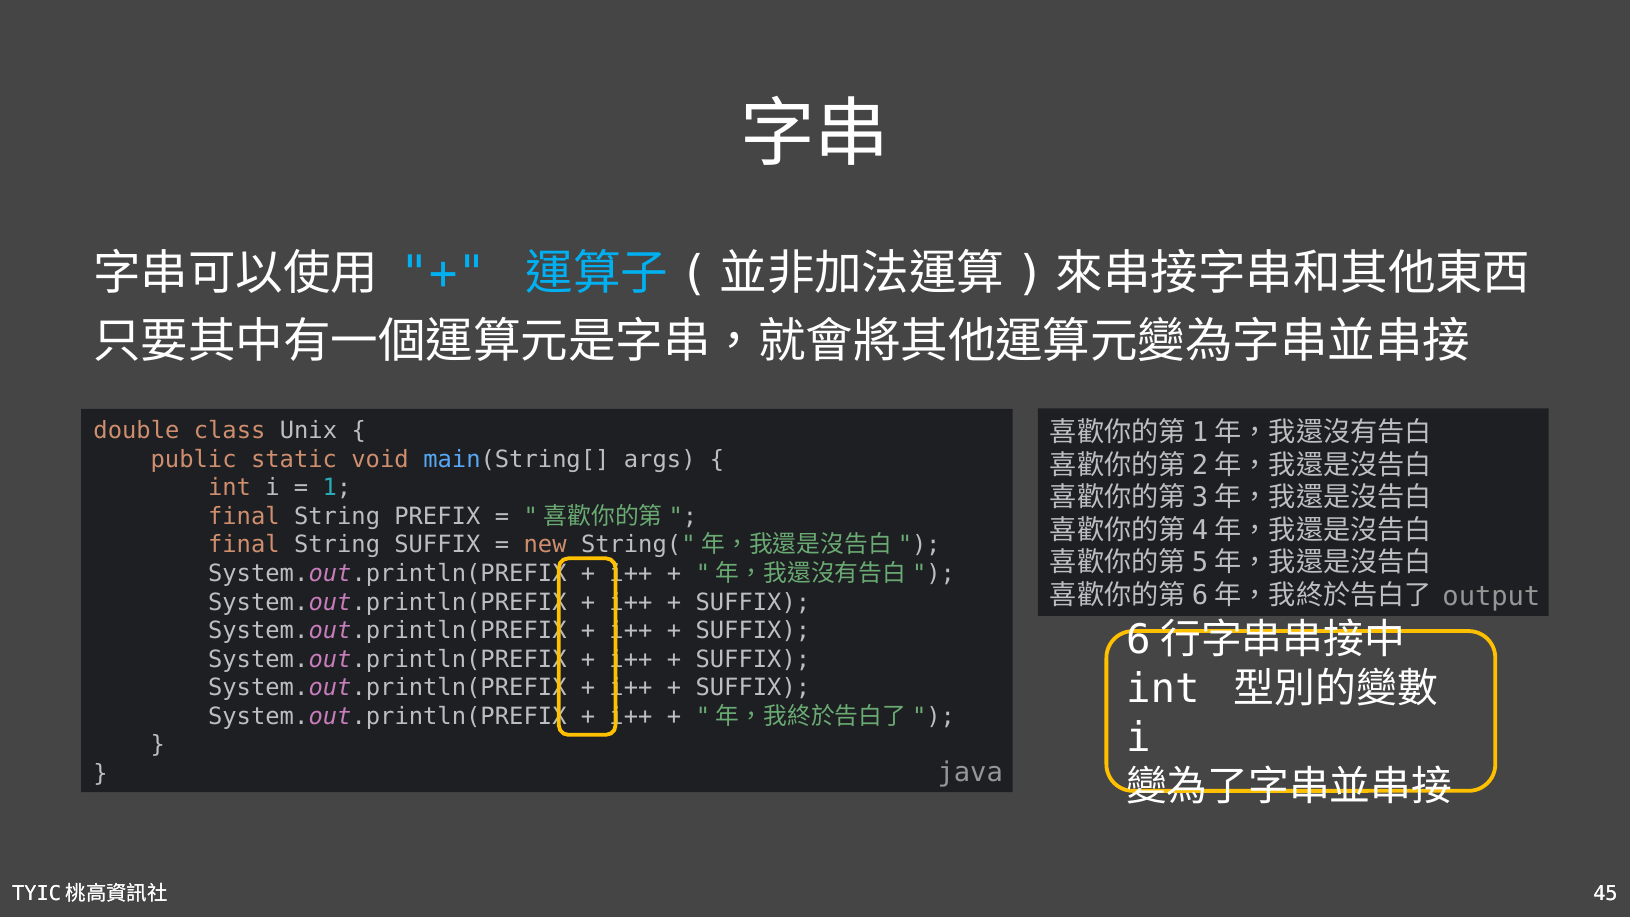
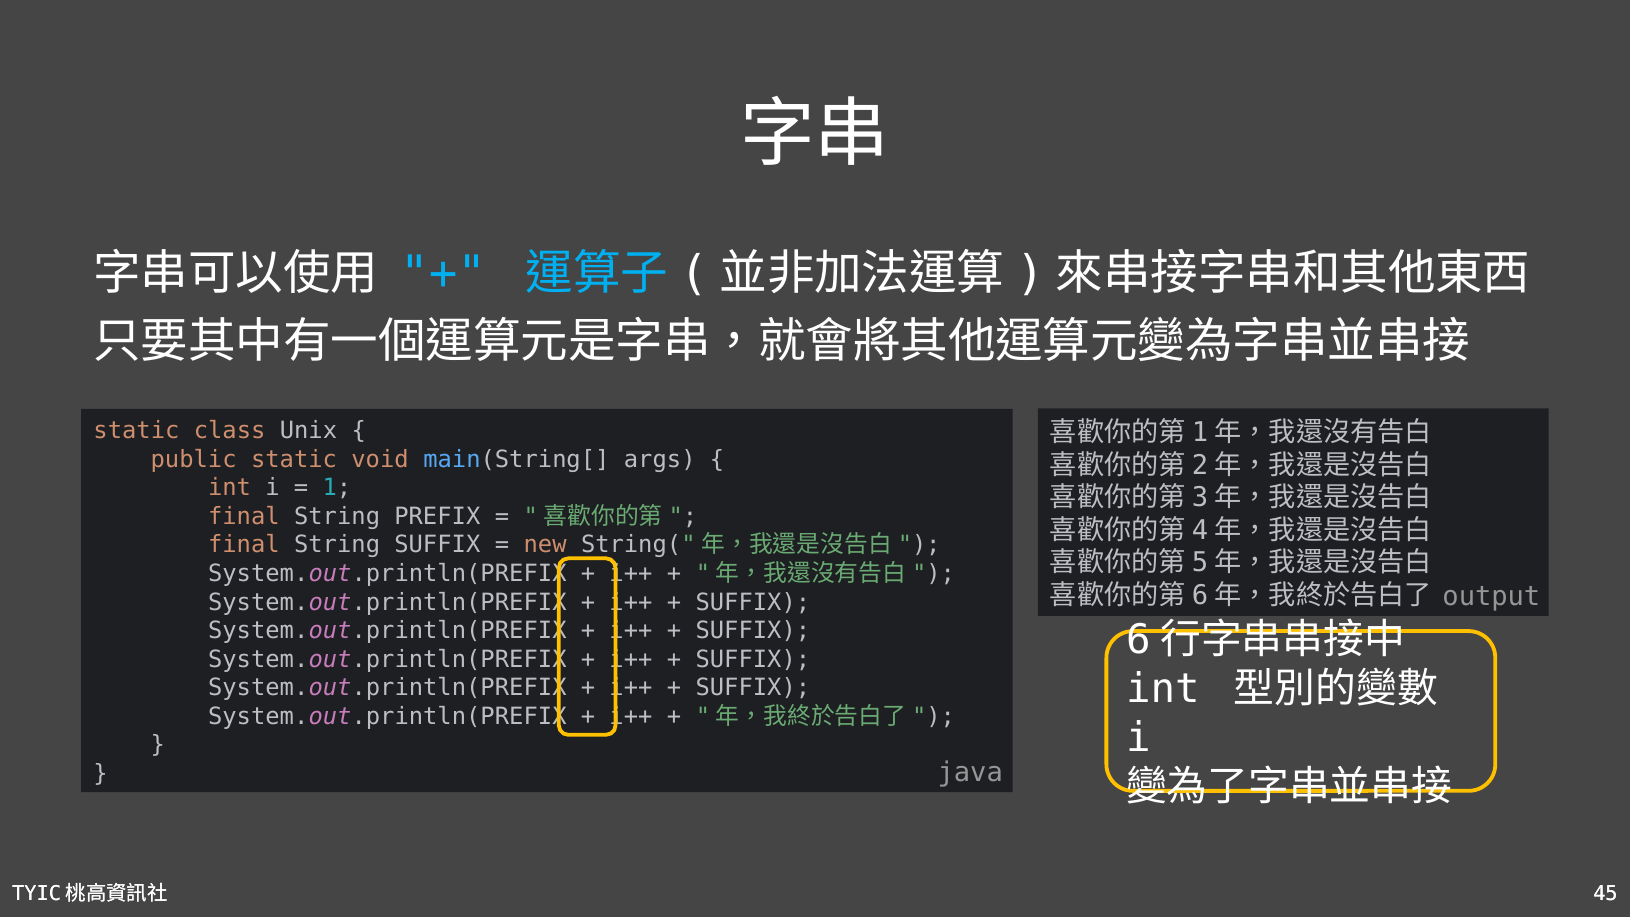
double at (136, 431): double -> static
